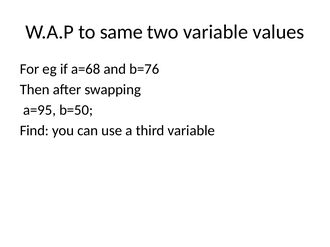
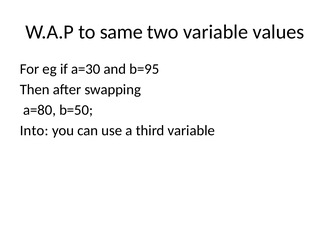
a=68: a=68 -> a=30
b=76: b=76 -> b=95
a=95: a=95 -> a=80
Find: Find -> Into
